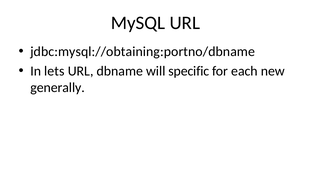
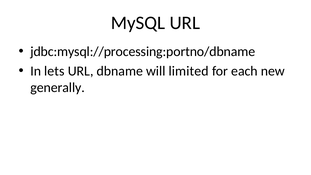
jdbc:mysql://obtaining:portno/dbname: jdbc:mysql://obtaining:portno/dbname -> jdbc:mysql://processing:portno/dbname
specific: specific -> limited
